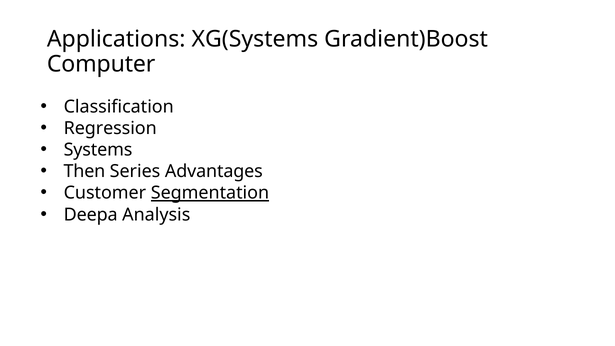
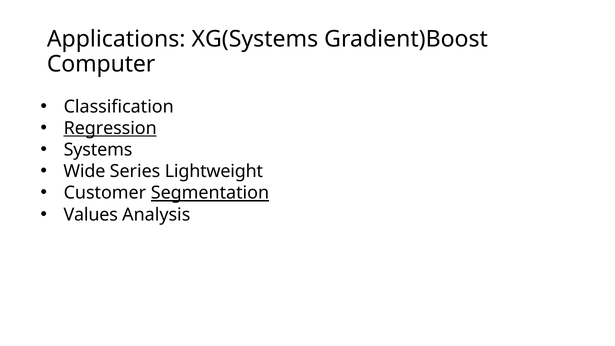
Regression underline: none -> present
Then: Then -> Wide
Advantages: Advantages -> Lightweight
Deepa: Deepa -> Values
